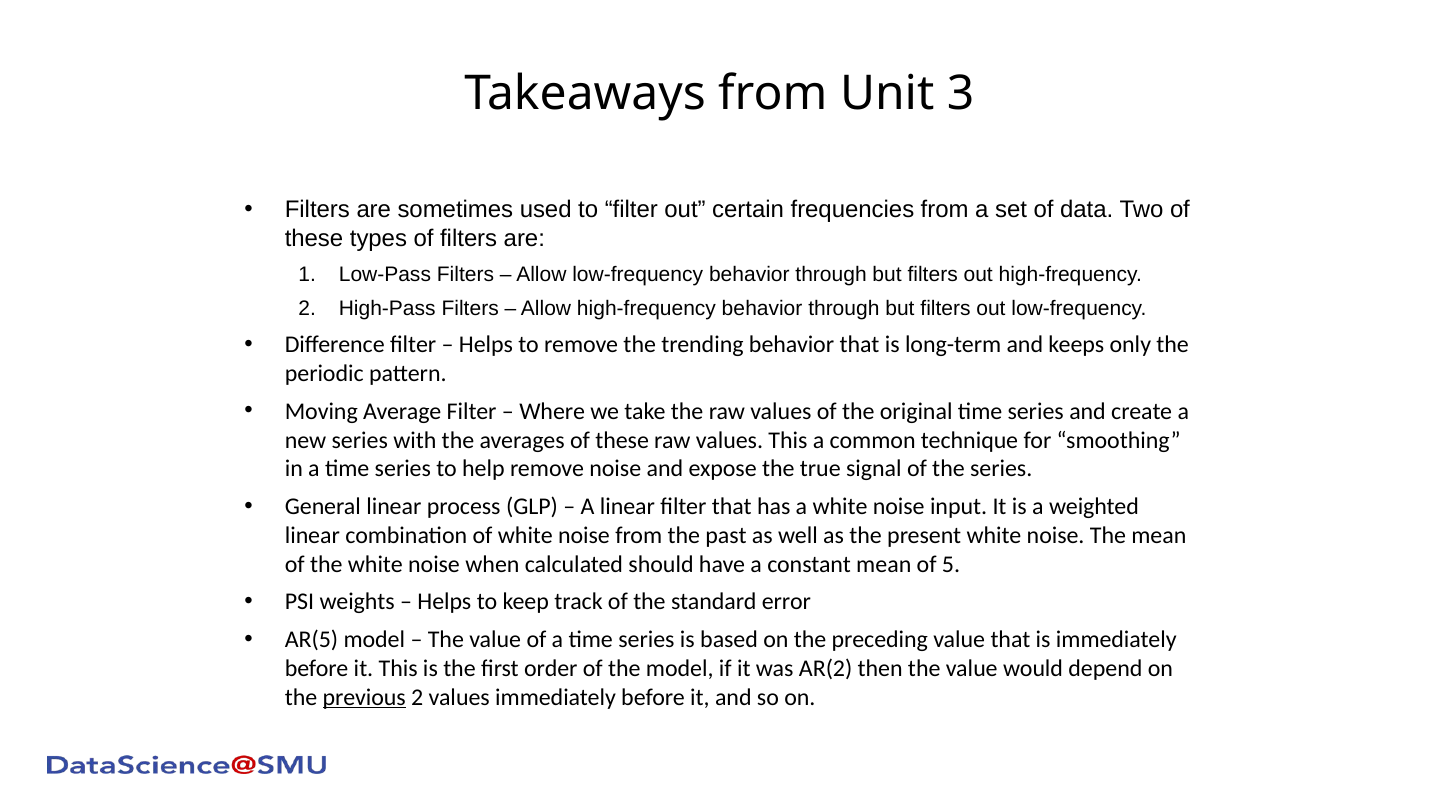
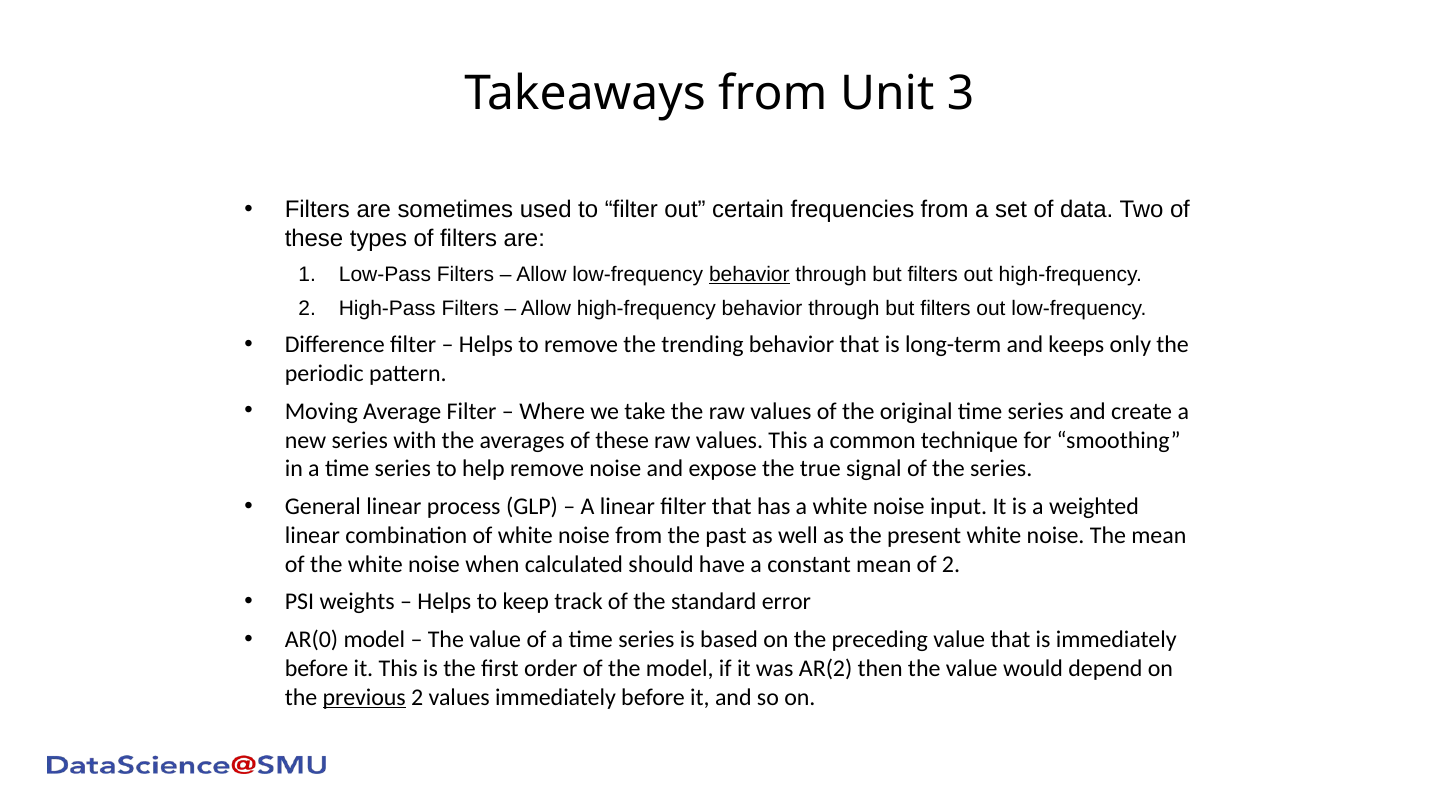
behavior at (749, 275) underline: none -> present
of 5: 5 -> 2
AR(5: AR(5 -> AR(0
